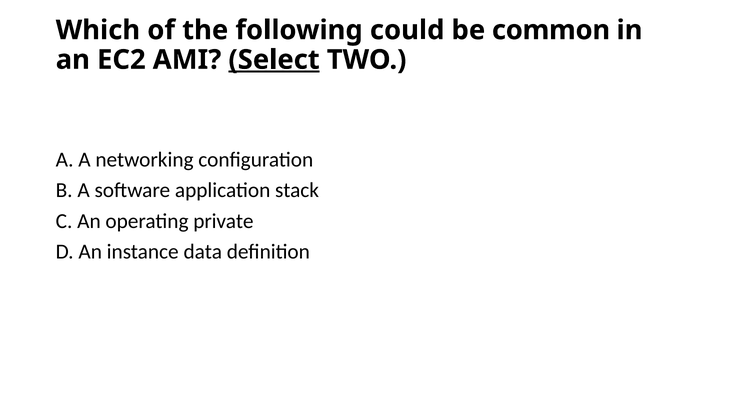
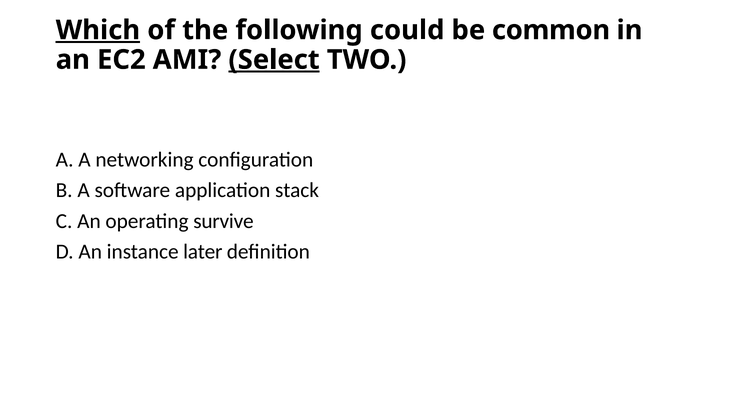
Which underline: none -> present
private: private -> survive
data: data -> later
